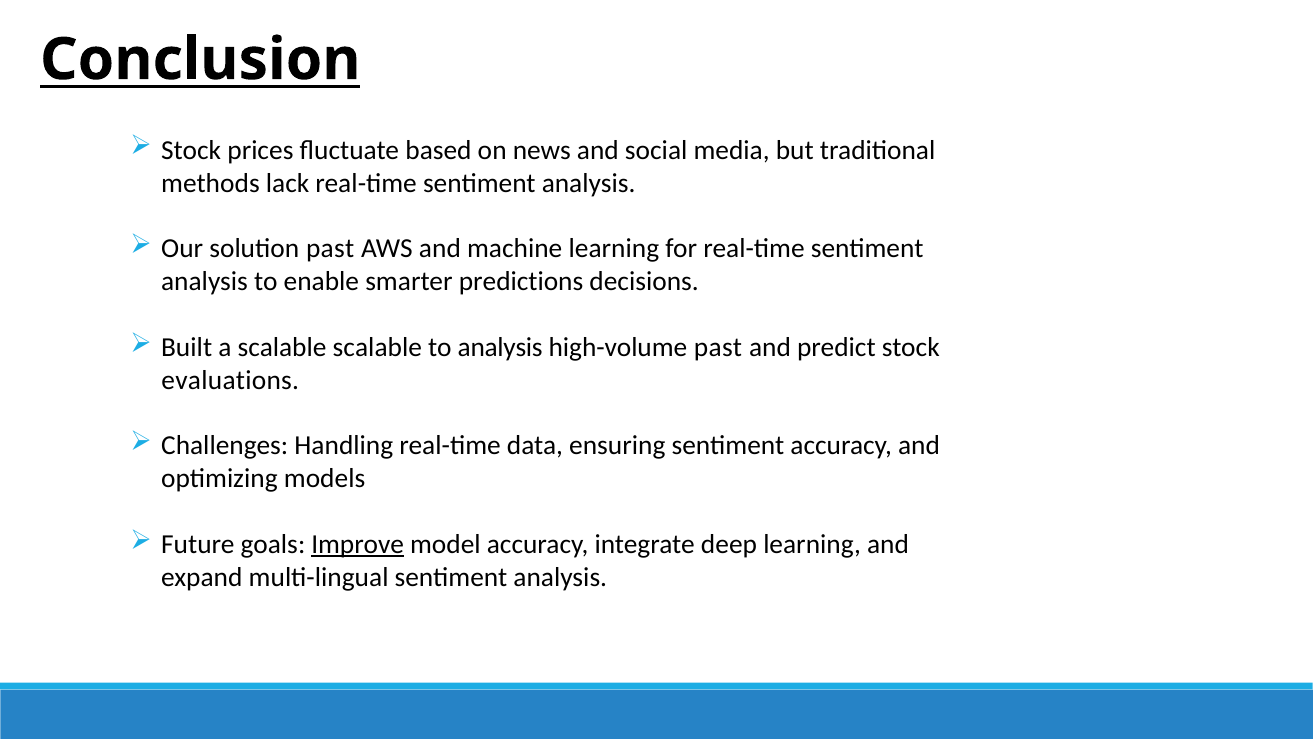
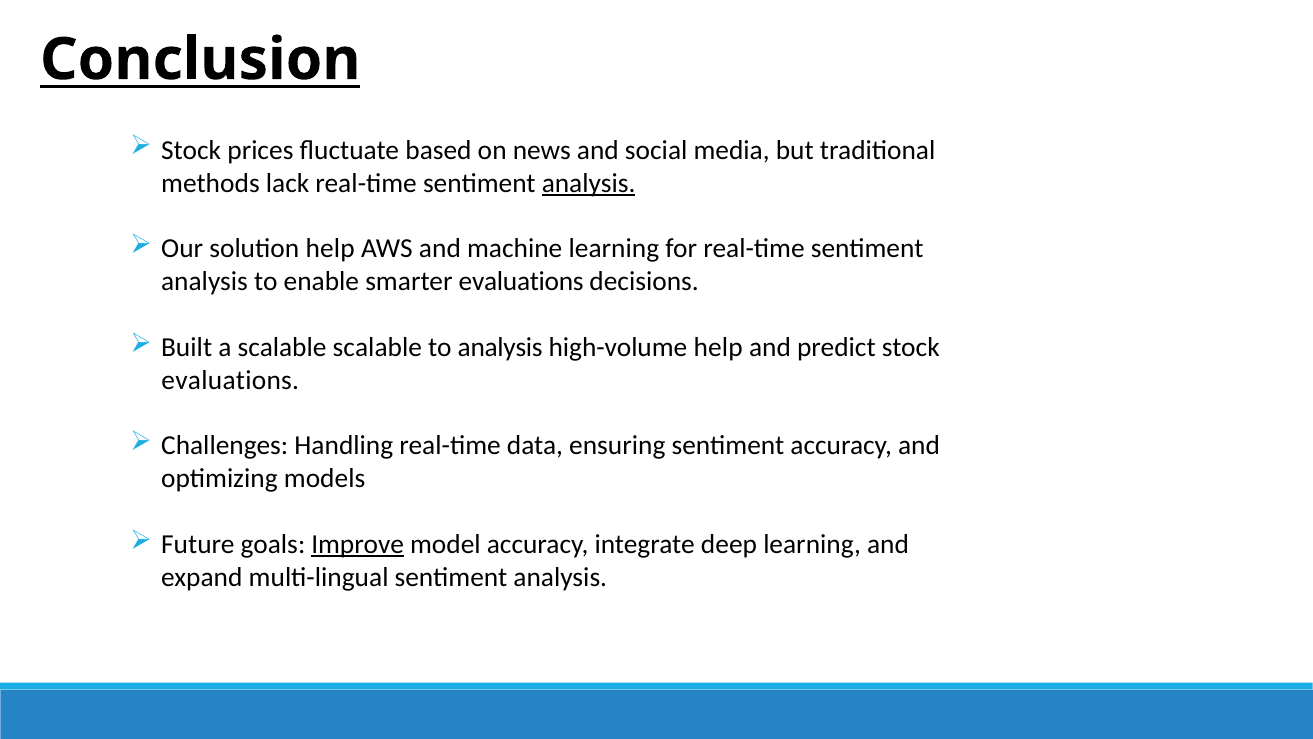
analysis at (589, 183) underline: none -> present
solution past: past -> help
smarter predictions: predictions -> evaluations
high-volume past: past -> help
